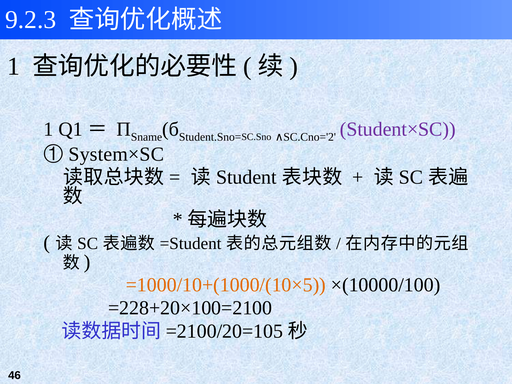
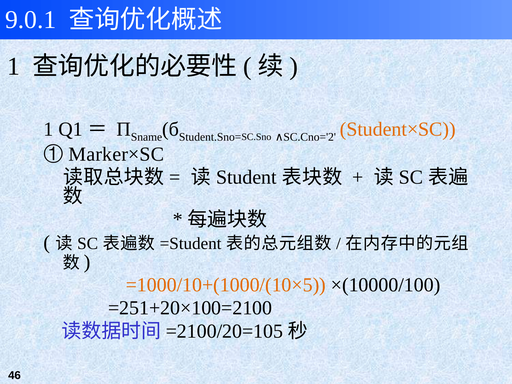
9.2.3: 9.2.3 -> 9.0.1
Student×SC colour: purple -> orange
System×SC: System×SC -> Marker×SC
=228+20×100=2100: =228+20×100=2100 -> =251+20×100=2100
